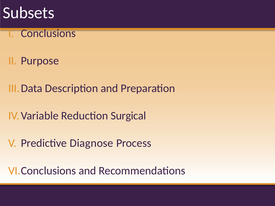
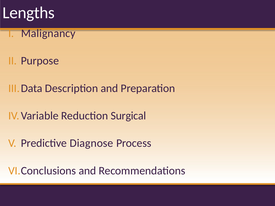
Subsets: Subsets -> Lengths
Conclusions: Conclusions -> Malignancy
